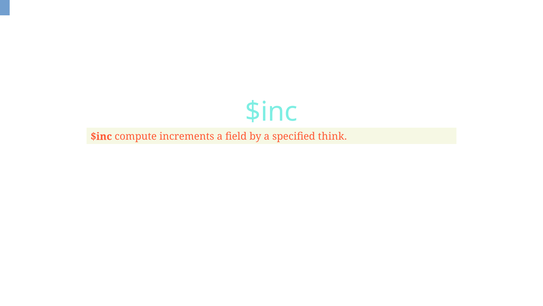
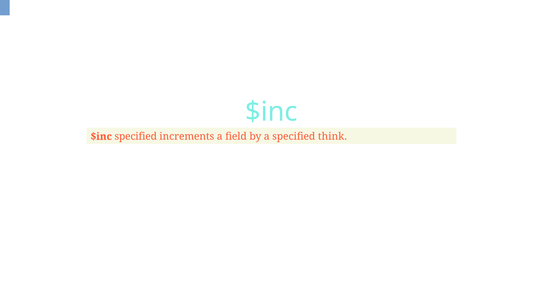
$inc compute: compute -> specified
